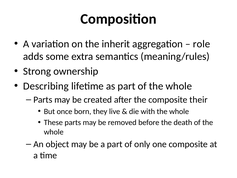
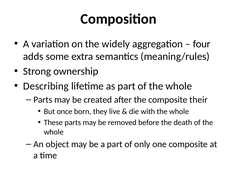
inherit: inherit -> widely
role: role -> four
